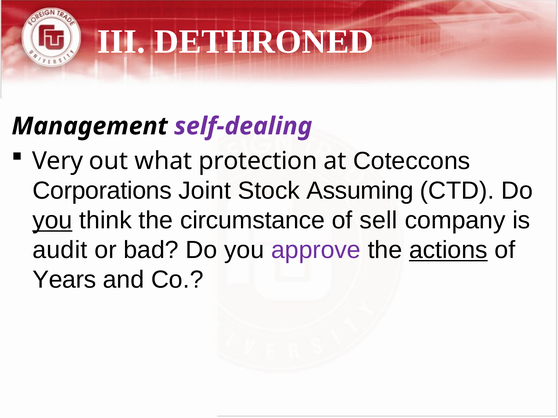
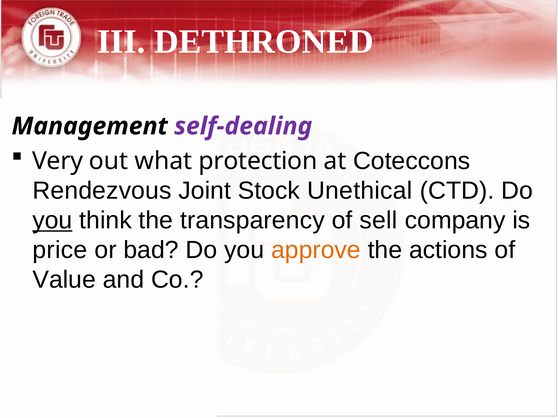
Corporations: Corporations -> Rendezvous
Assuming: Assuming -> Unethical
circumstance: circumstance -> transparency
audit: audit -> price
approve colour: purple -> orange
actions underline: present -> none
Years: Years -> Value
